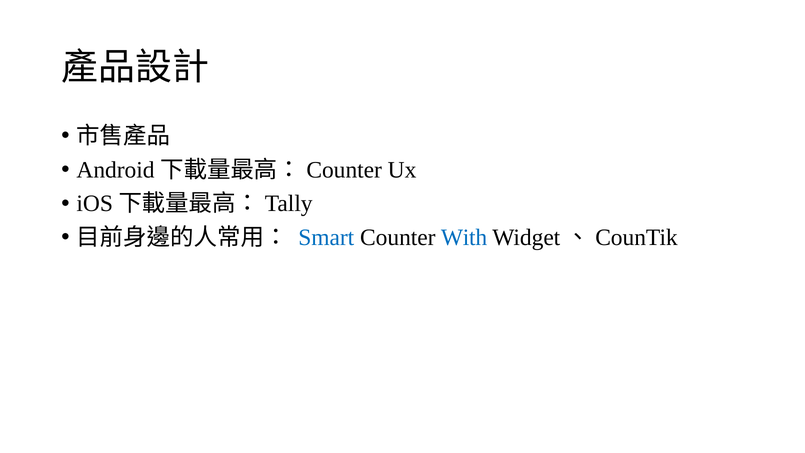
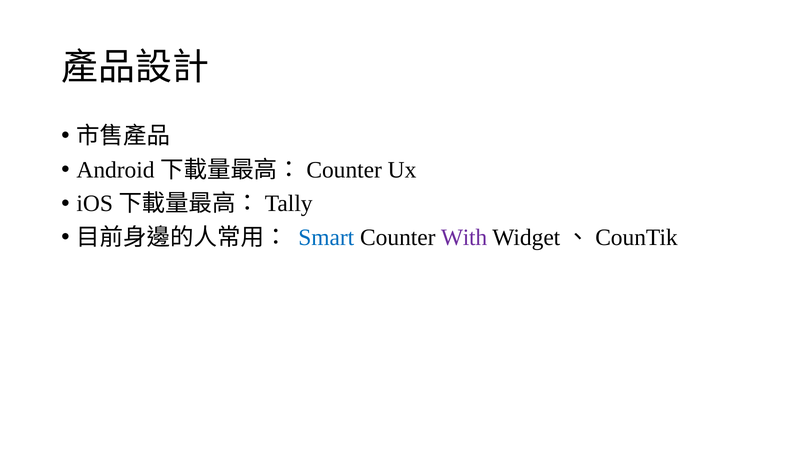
With colour: blue -> purple
